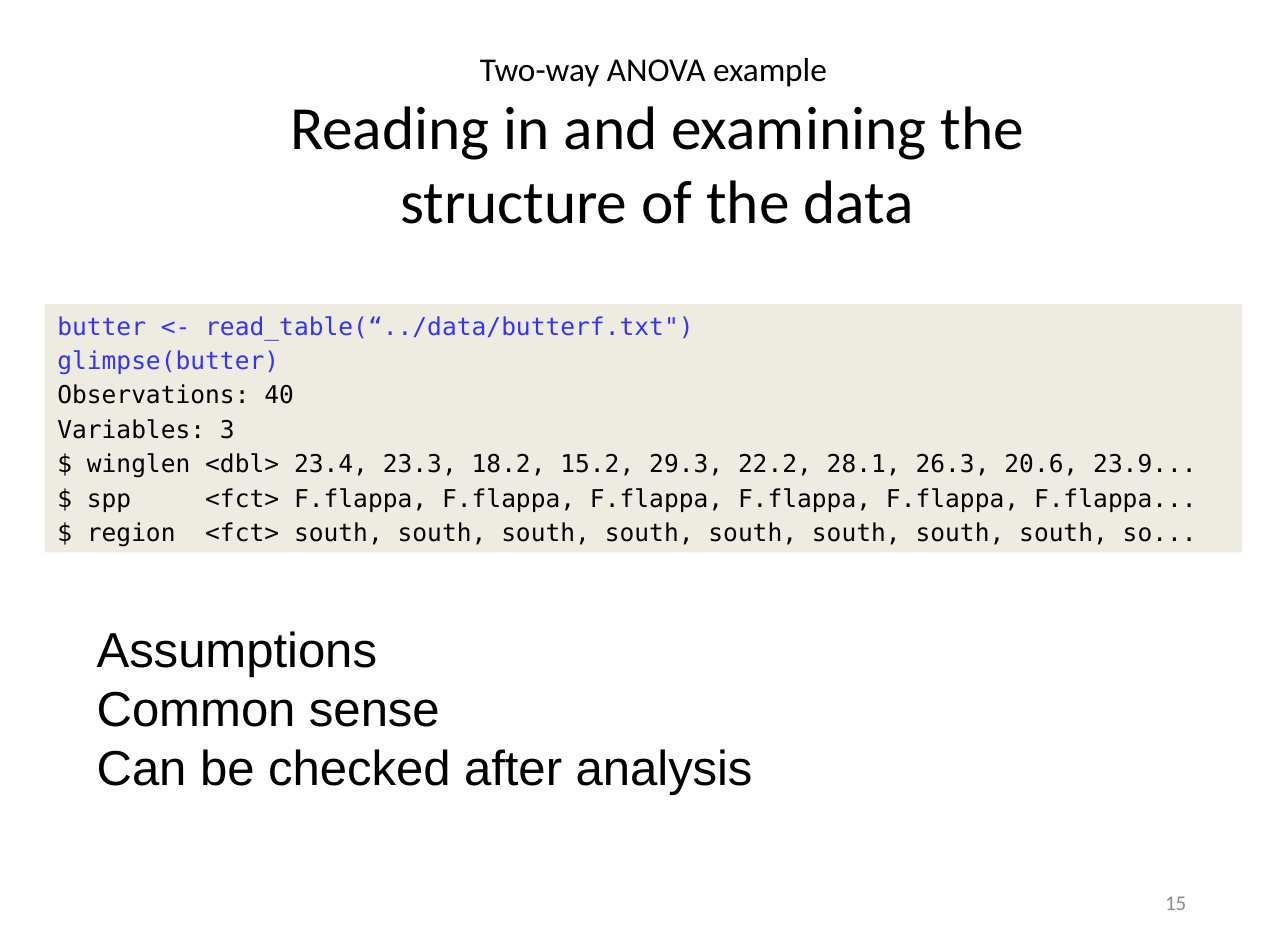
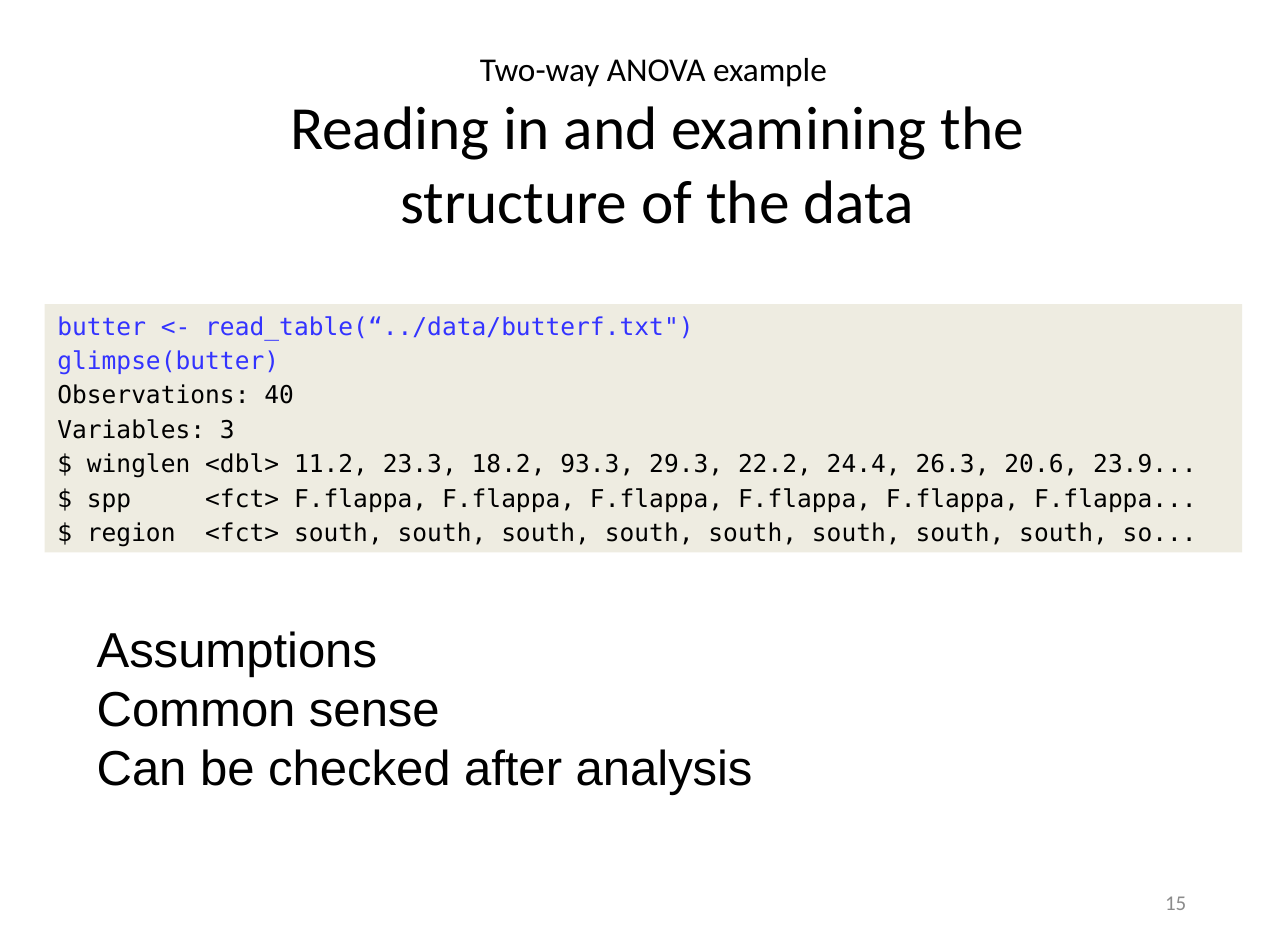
23.4: 23.4 -> 11.2
15.2: 15.2 -> 93.3
28.1: 28.1 -> 24.4
